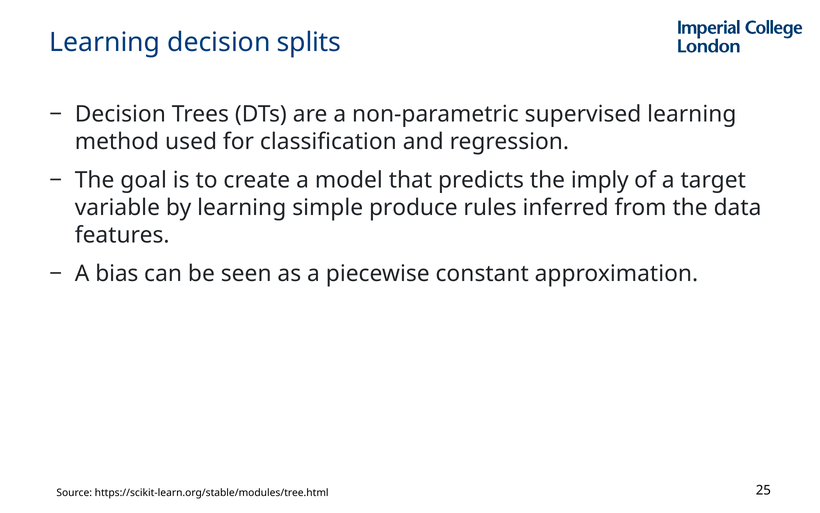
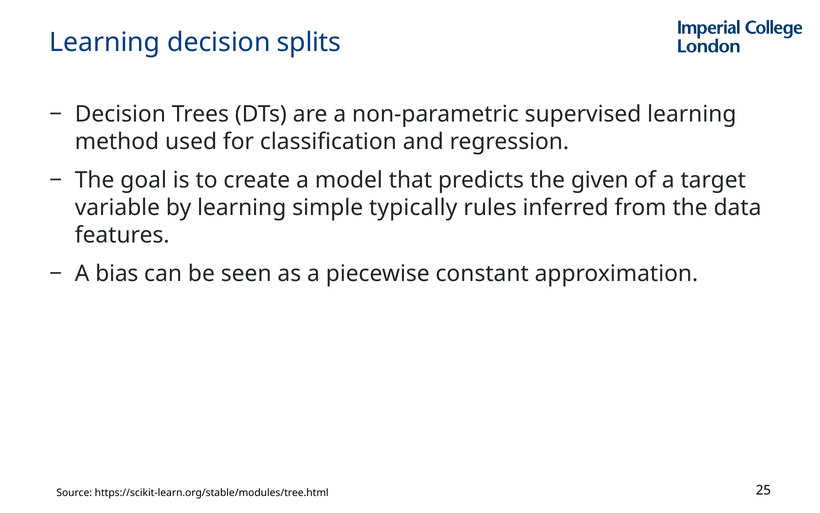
imply: imply -> given
produce: produce -> typically
